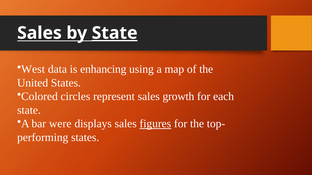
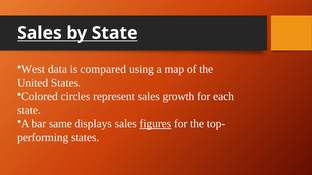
State at (115, 33) underline: present -> none
enhancing: enhancing -> compared
were: were -> same
